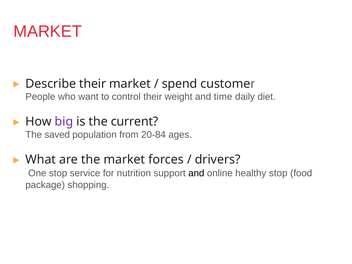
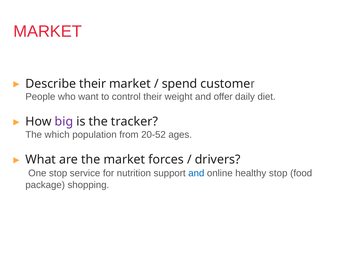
time: time -> offer
current: current -> tracker
saved: saved -> which
20-84: 20-84 -> 20-52
and at (196, 173) colour: black -> blue
